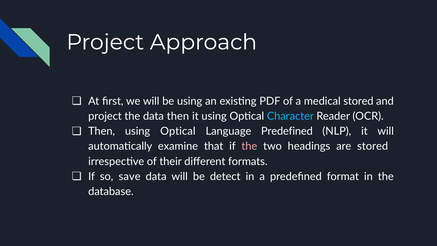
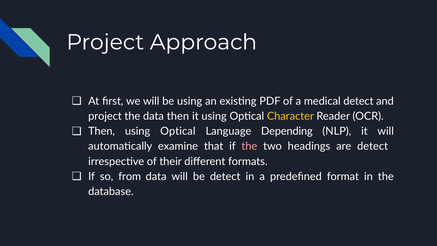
medical stored: stored -> detect
Character colour: light blue -> yellow
Language Predefined: Predefined -> Depending
are stored: stored -> detect
save: save -> from
